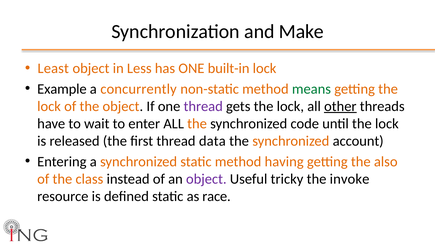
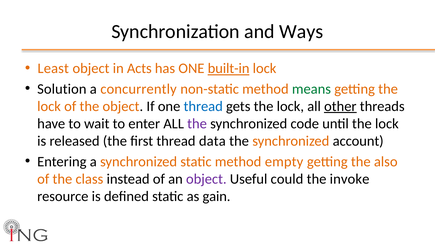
Make: Make -> Ways
Less: Less -> Acts
built-in underline: none -> present
Example: Example -> Solution
thread at (203, 106) colour: purple -> blue
the at (197, 124) colour: orange -> purple
having: having -> empty
tricky: tricky -> could
race: race -> gain
